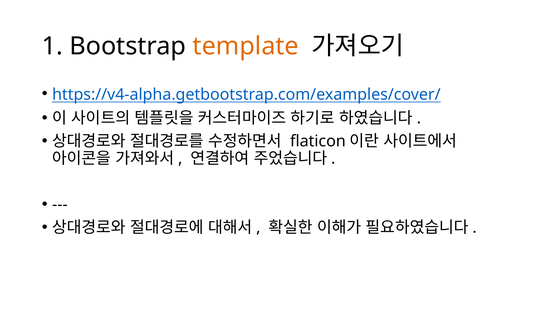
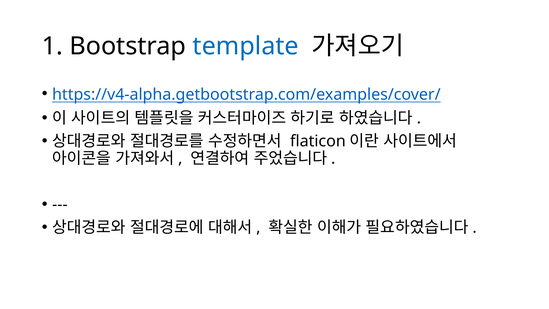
template colour: orange -> blue
